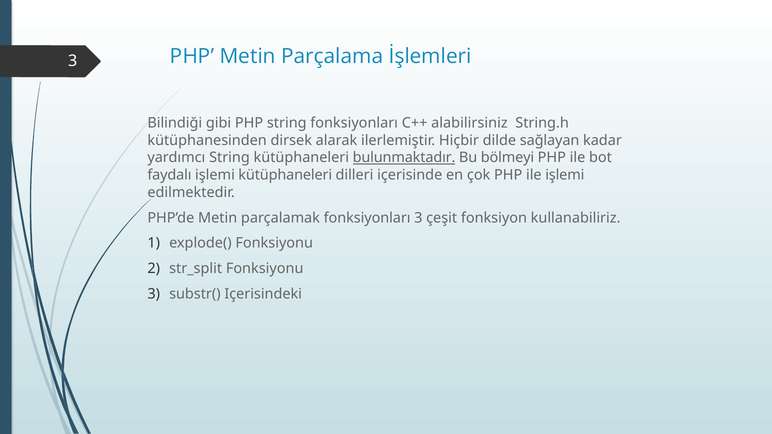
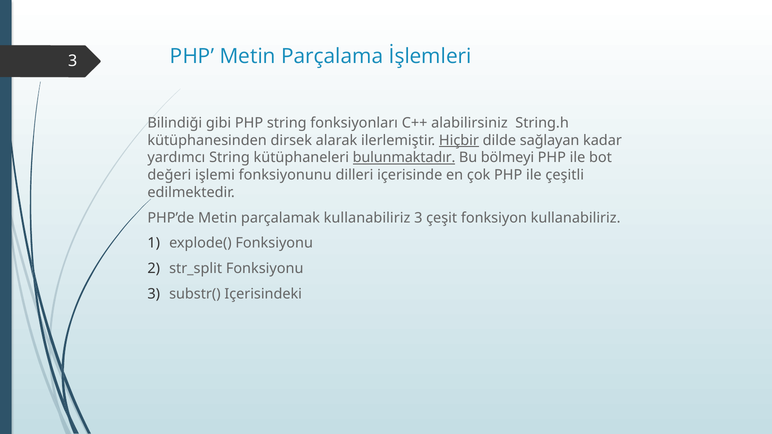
Hiçbir underline: none -> present
faydalı: faydalı -> değeri
işlemi kütüphaneleri: kütüphaneleri -> fonksiyonunu
ile işlemi: işlemi -> çeşitli
parçalamak fonksiyonları: fonksiyonları -> kullanabiliriz
